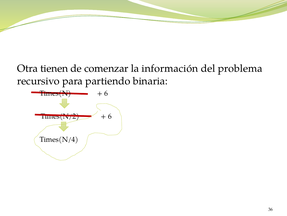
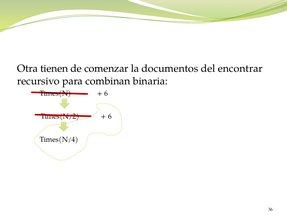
información: información -> documentos
problema: problema -> encontrar
partiendo: partiendo -> combinan
